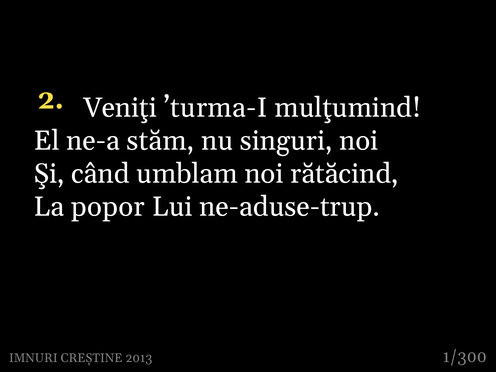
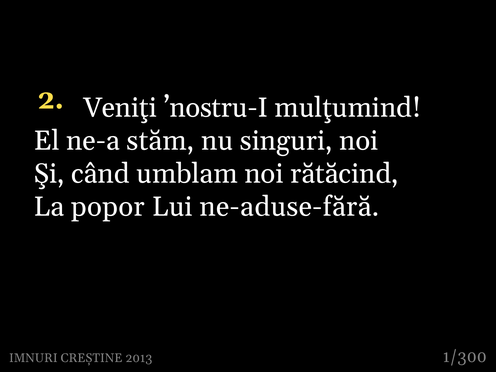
’turma-I: ’turma-I -> ’nostru-I
ne-aduse-trup: ne-aduse-trup -> ne-aduse-fără
